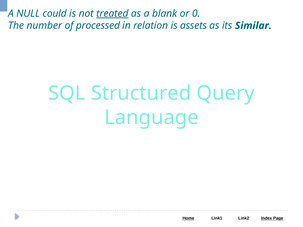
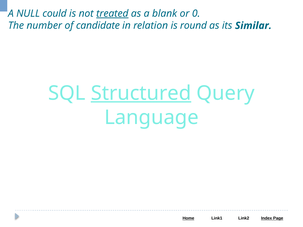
processed: processed -> candidate
assets: assets -> round
Structured underline: none -> present
